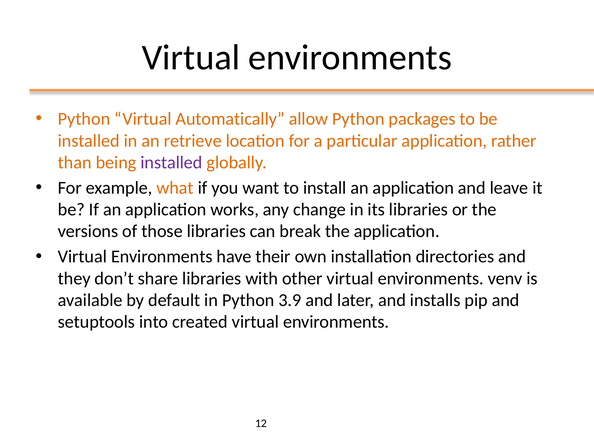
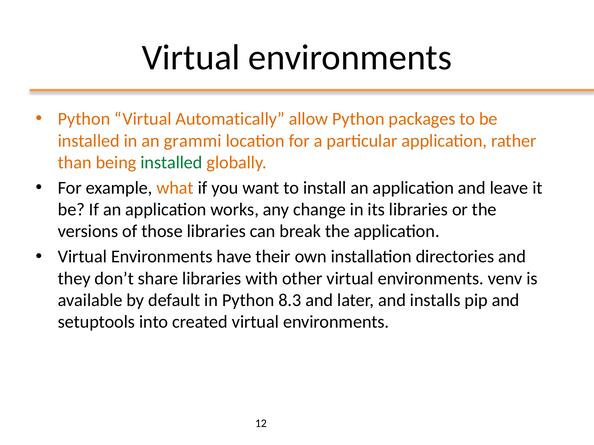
retrieve: retrieve -> grammi
installed at (171, 163) colour: purple -> green
3.9: 3.9 -> 8.3
